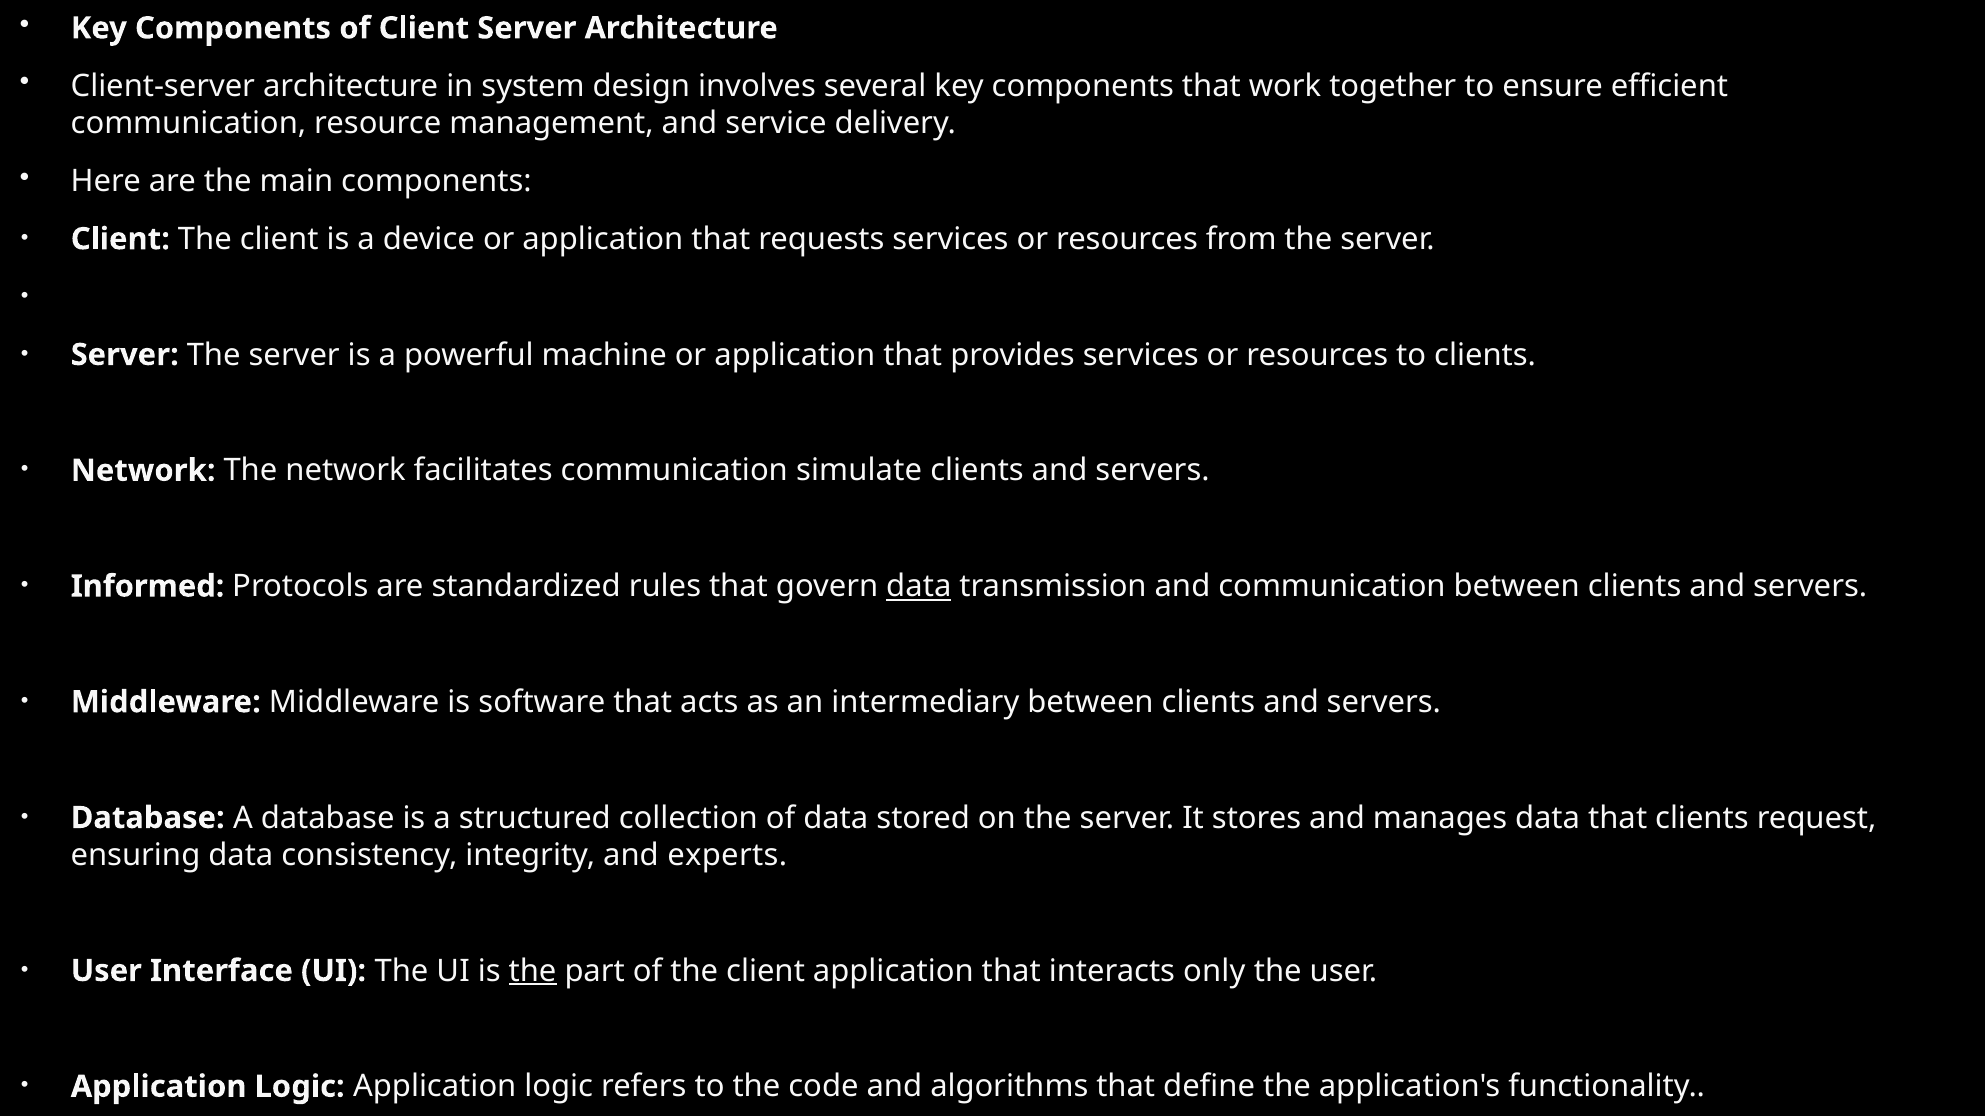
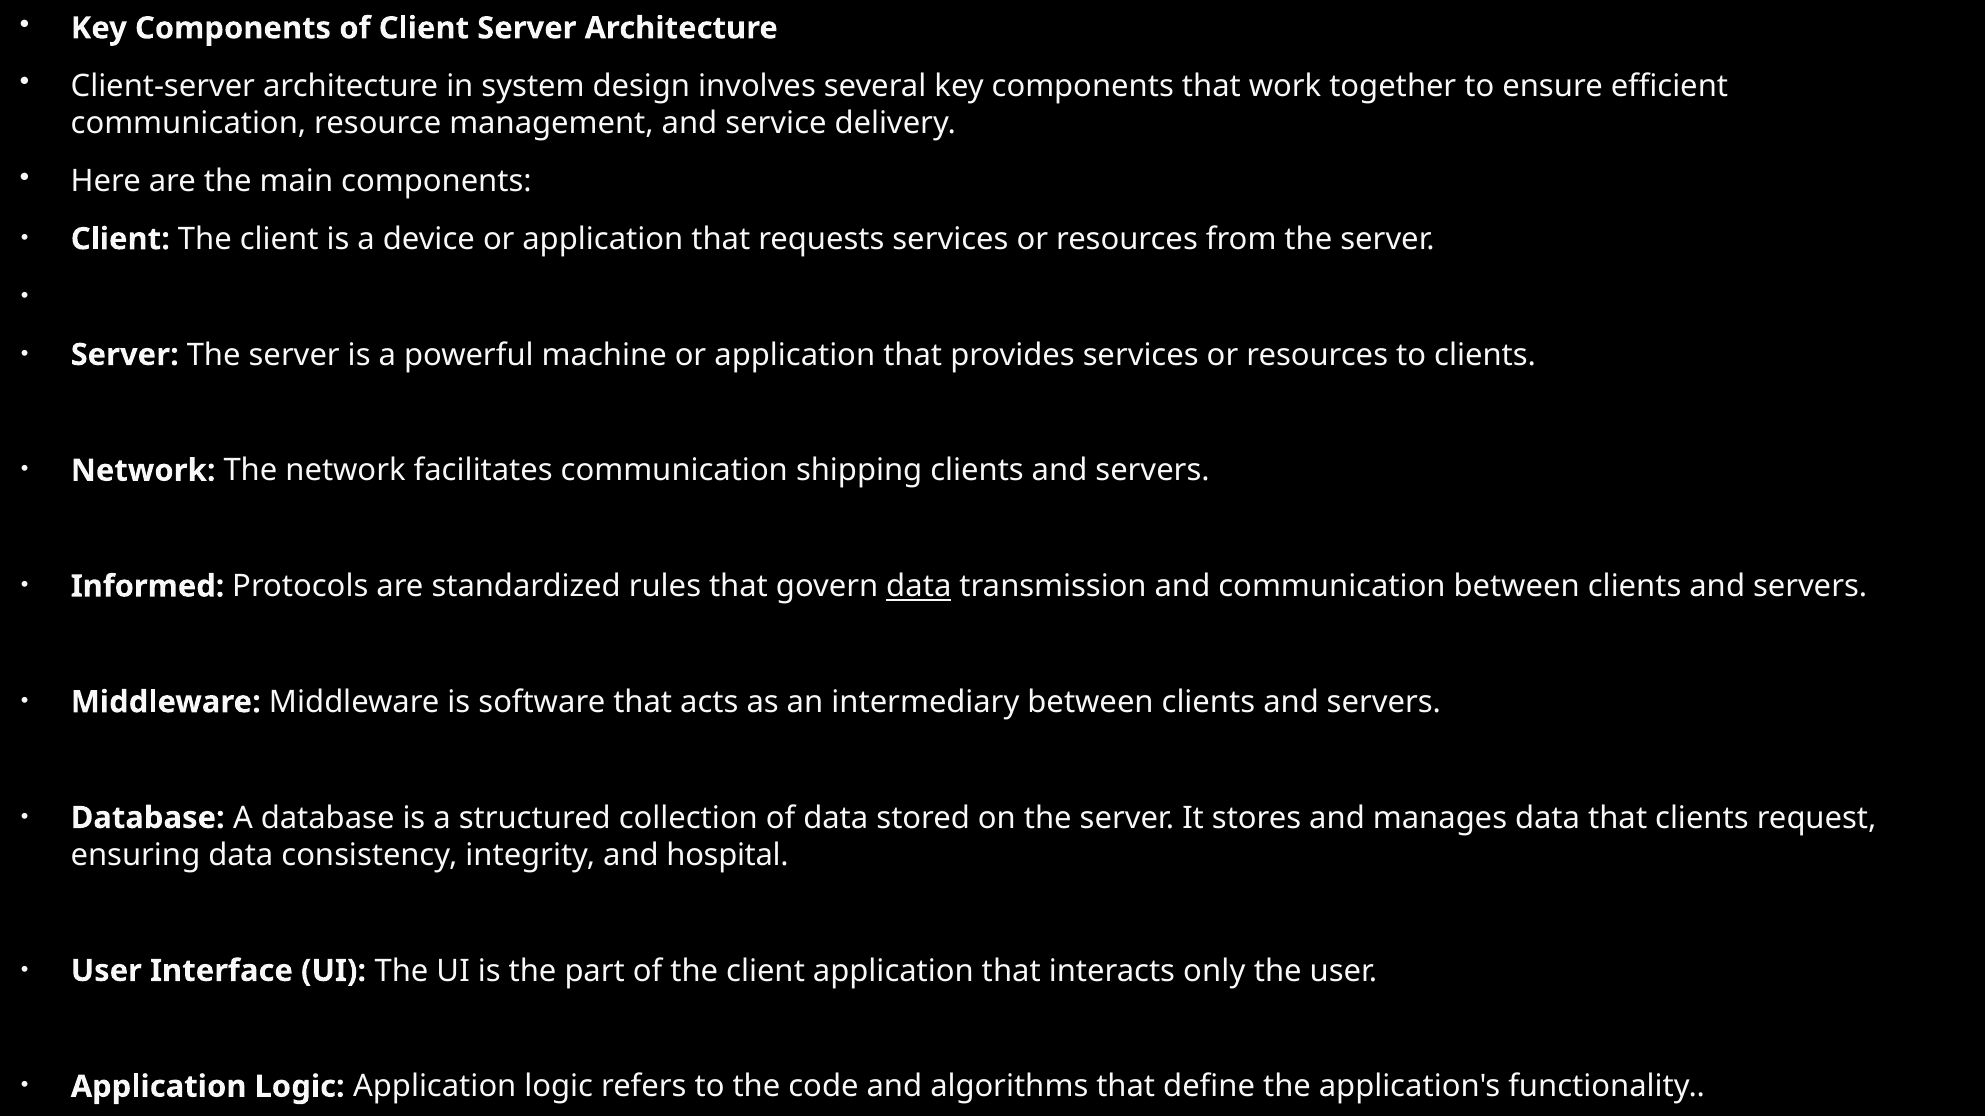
simulate: simulate -> shipping
experts: experts -> hospital
the at (532, 971) underline: present -> none
